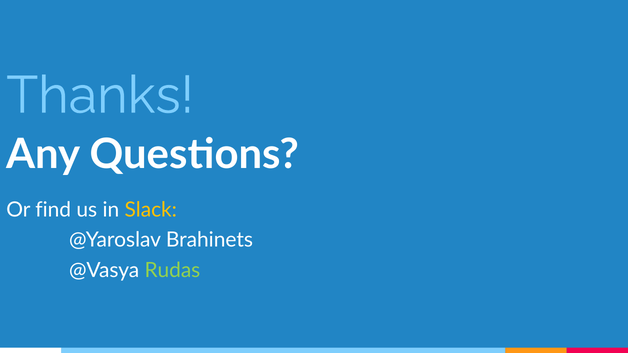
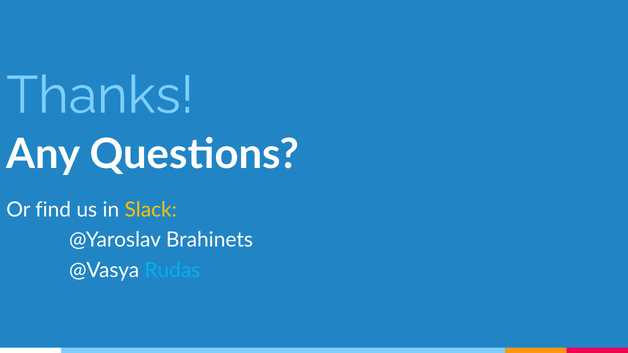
Rudas colour: light green -> light blue
